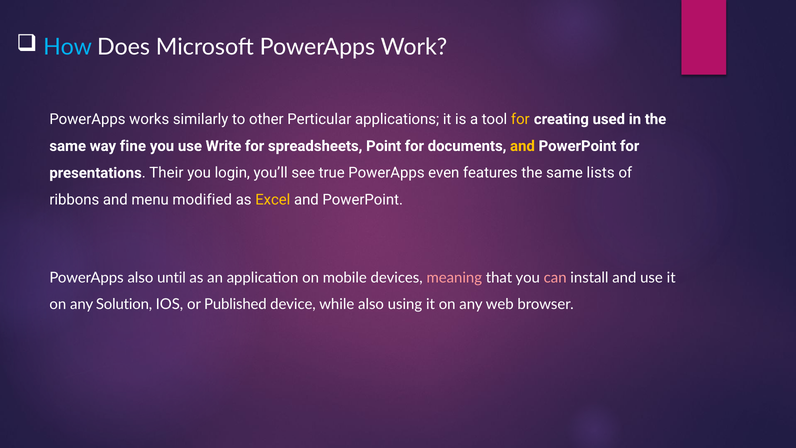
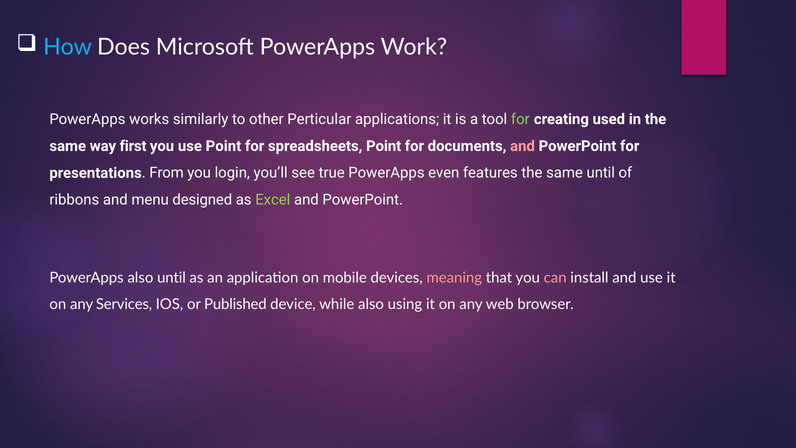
for at (520, 119) colour: yellow -> light green
fine: fine -> first
use Write: Write -> Point
and at (522, 146) colour: yellow -> pink
Their: Their -> From
same lists: lists -> until
modified: modified -> designed
Excel colour: yellow -> light green
Solution: Solution -> Services
